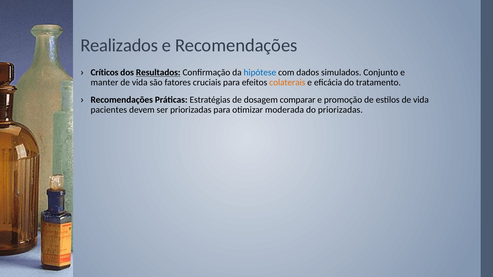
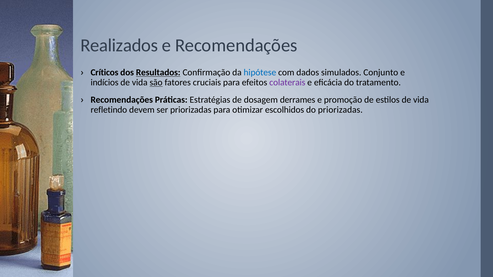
manter: manter -> indícios
são underline: none -> present
colaterais colour: orange -> purple
comparar: comparar -> derrames
pacientes: pacientes -> refletindo
moderada: moderada -> escolhidos
